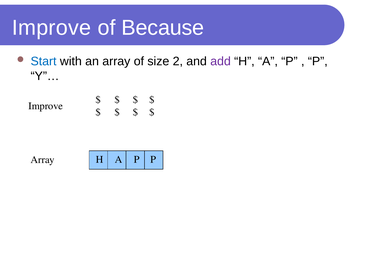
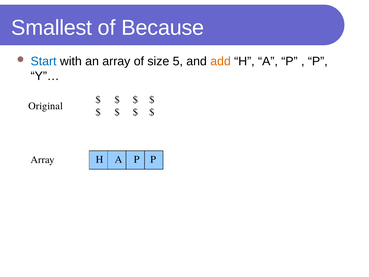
Improve at (51, 28): Improve -> Smallest
2: 2 -> 5
add colour: purple -> orange
Improve at (46, 106): Improve -> Original
